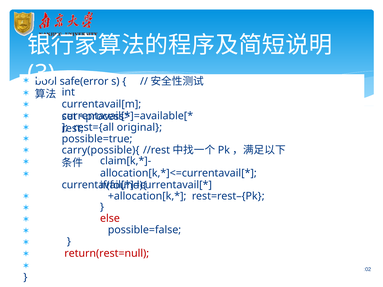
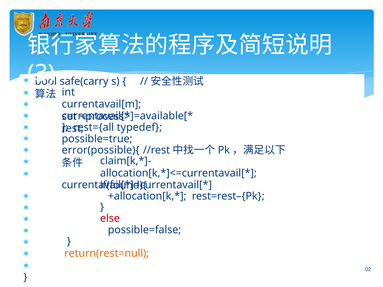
safe(error: safe(error -> safe(carry
original: original -> typedef
carry(possible){: carry(possible){ -> error(possible){
return(rest=null colour: red -> orange
